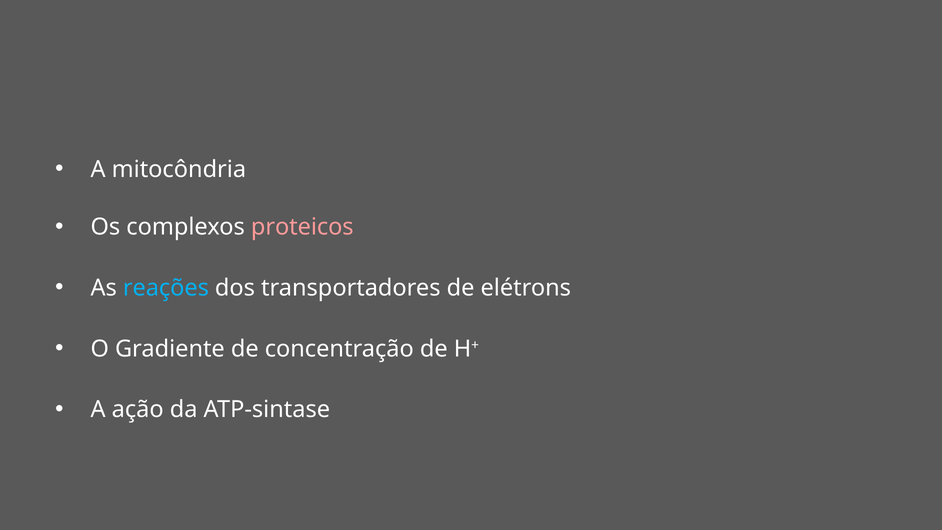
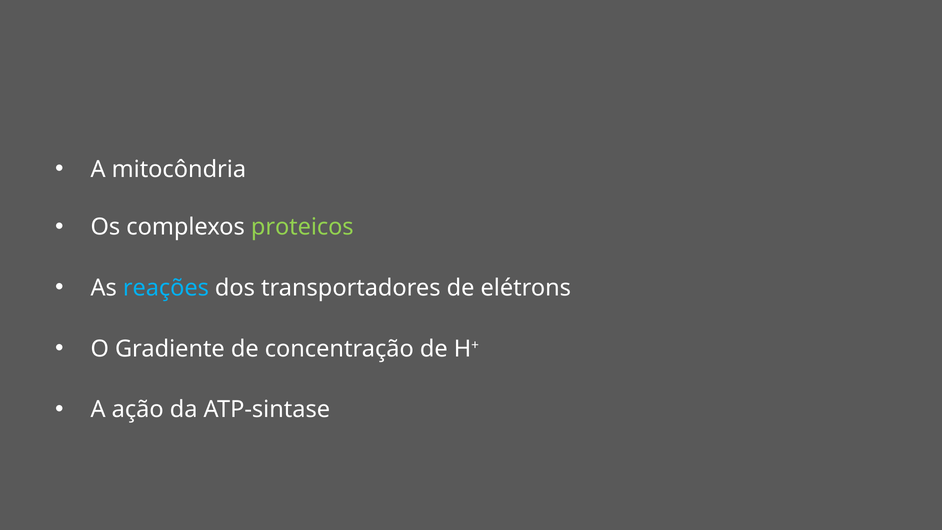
proteicos colour: pink -> light green
